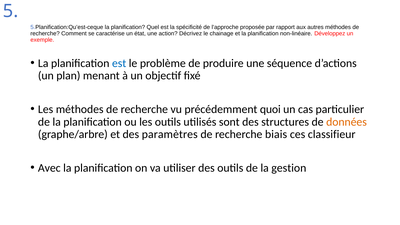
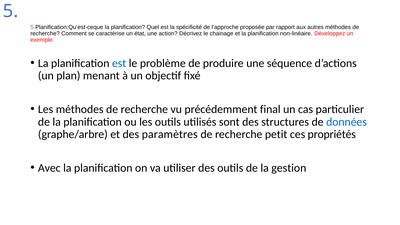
quoi: quoi -> final
données colour: orange -> blue
biais: biais -> petit
classifieur: classifieur -> propriétés
